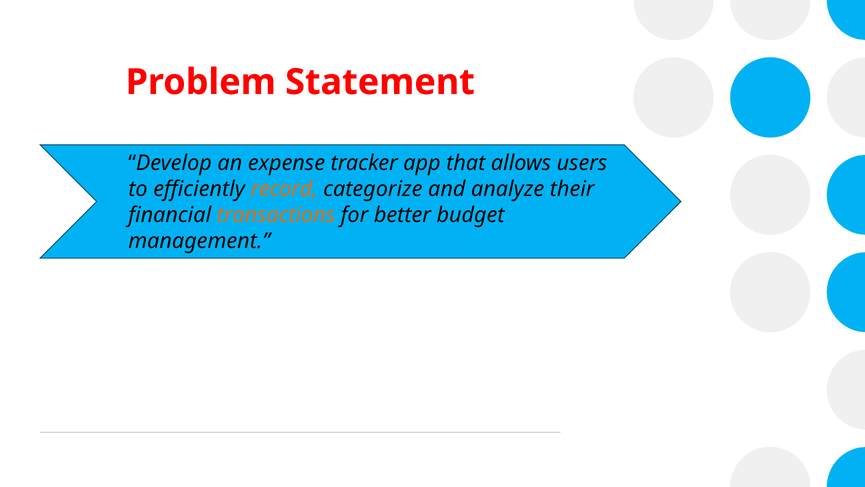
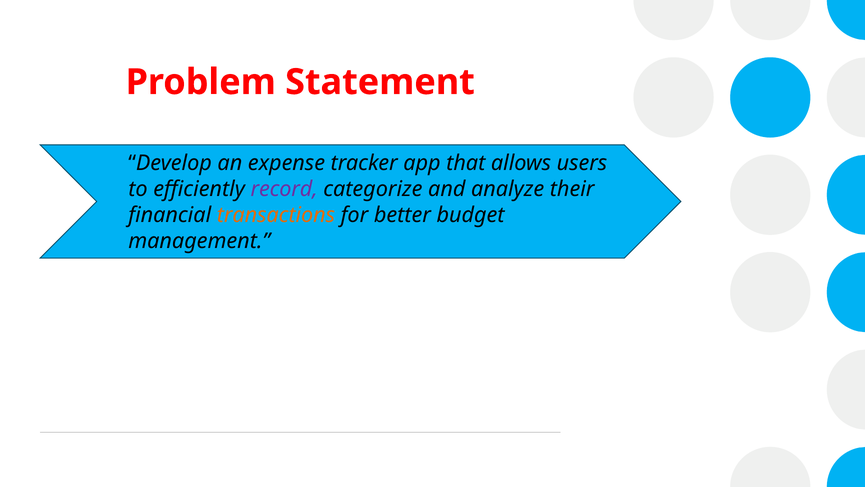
record colour: orange -> purple
